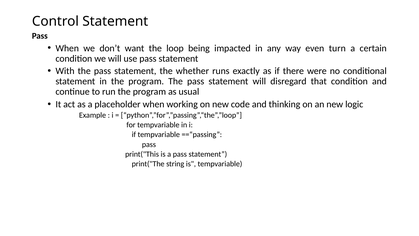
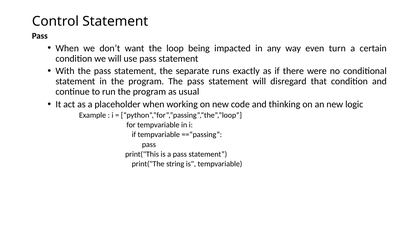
whether: whether -> separate
